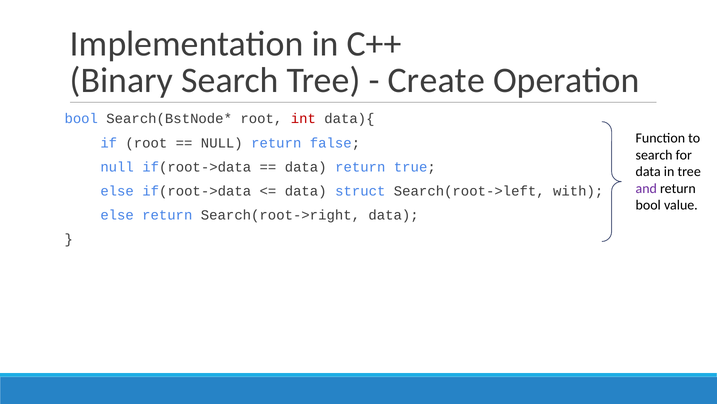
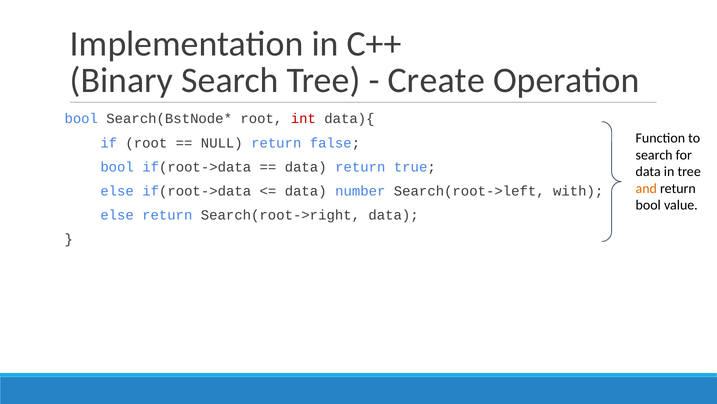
null at (117, 167): null -> bool
and colour: purple -> orange
struct: struct -> number
